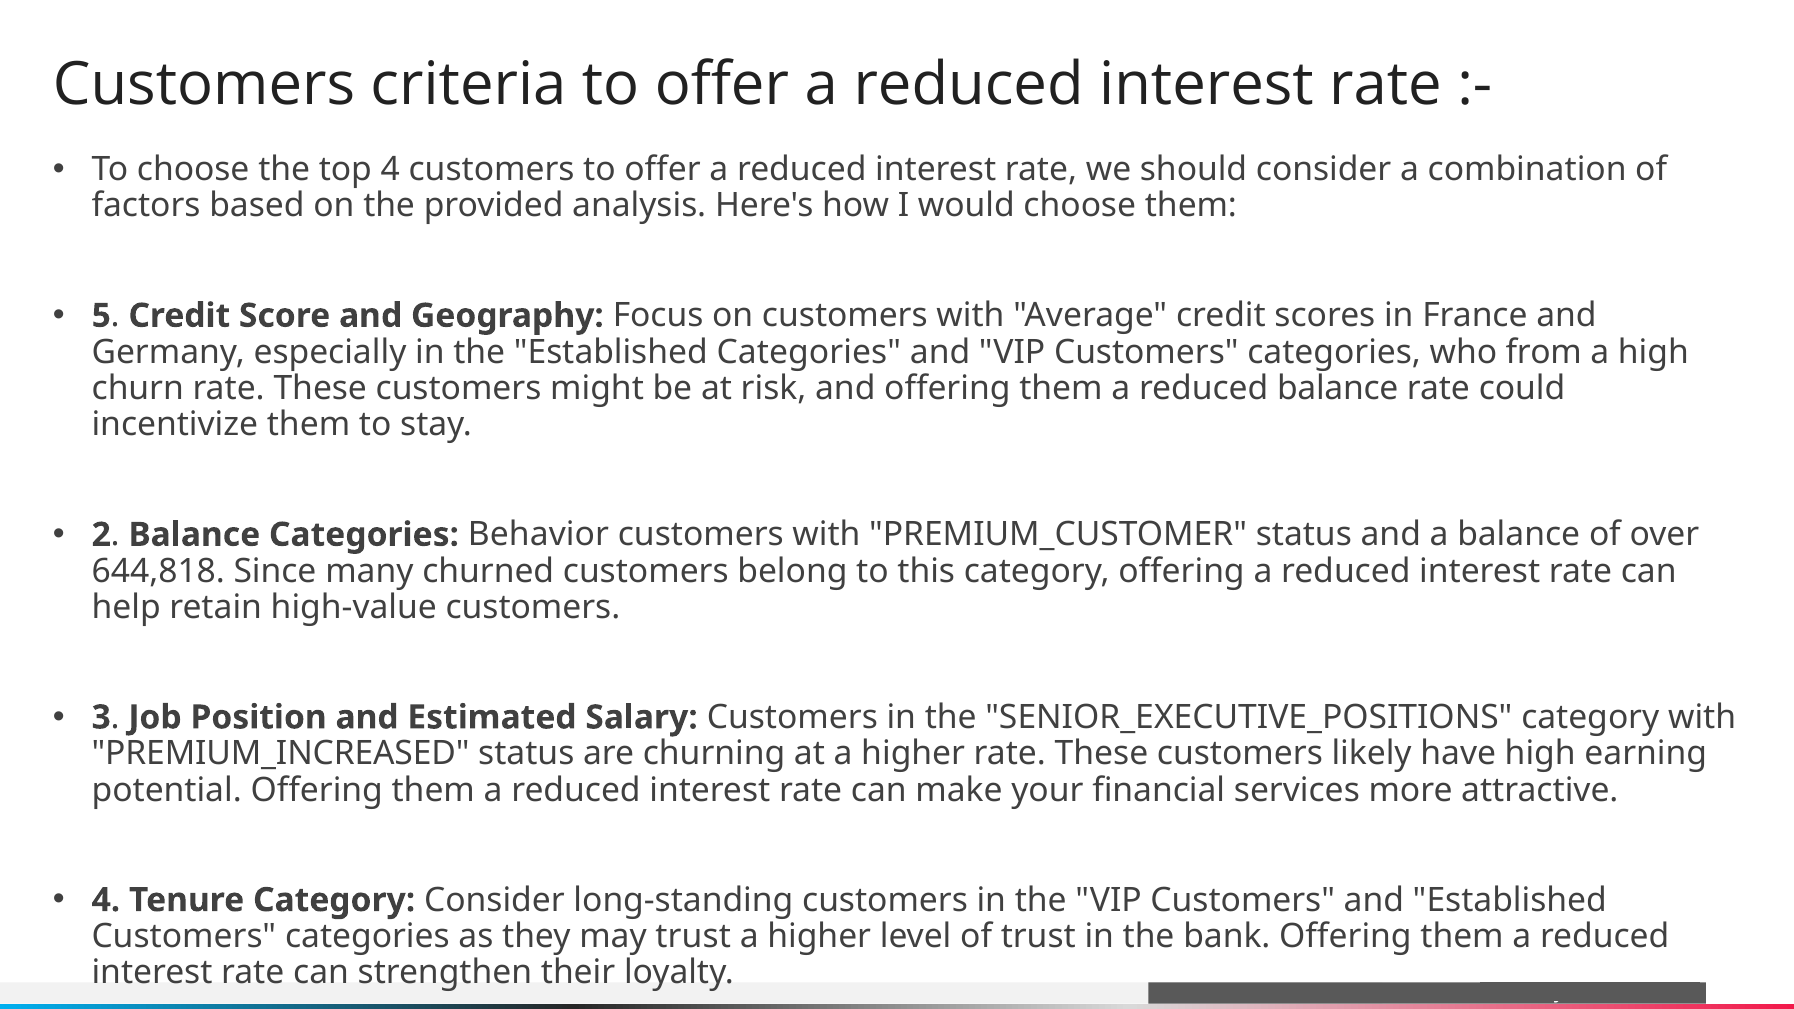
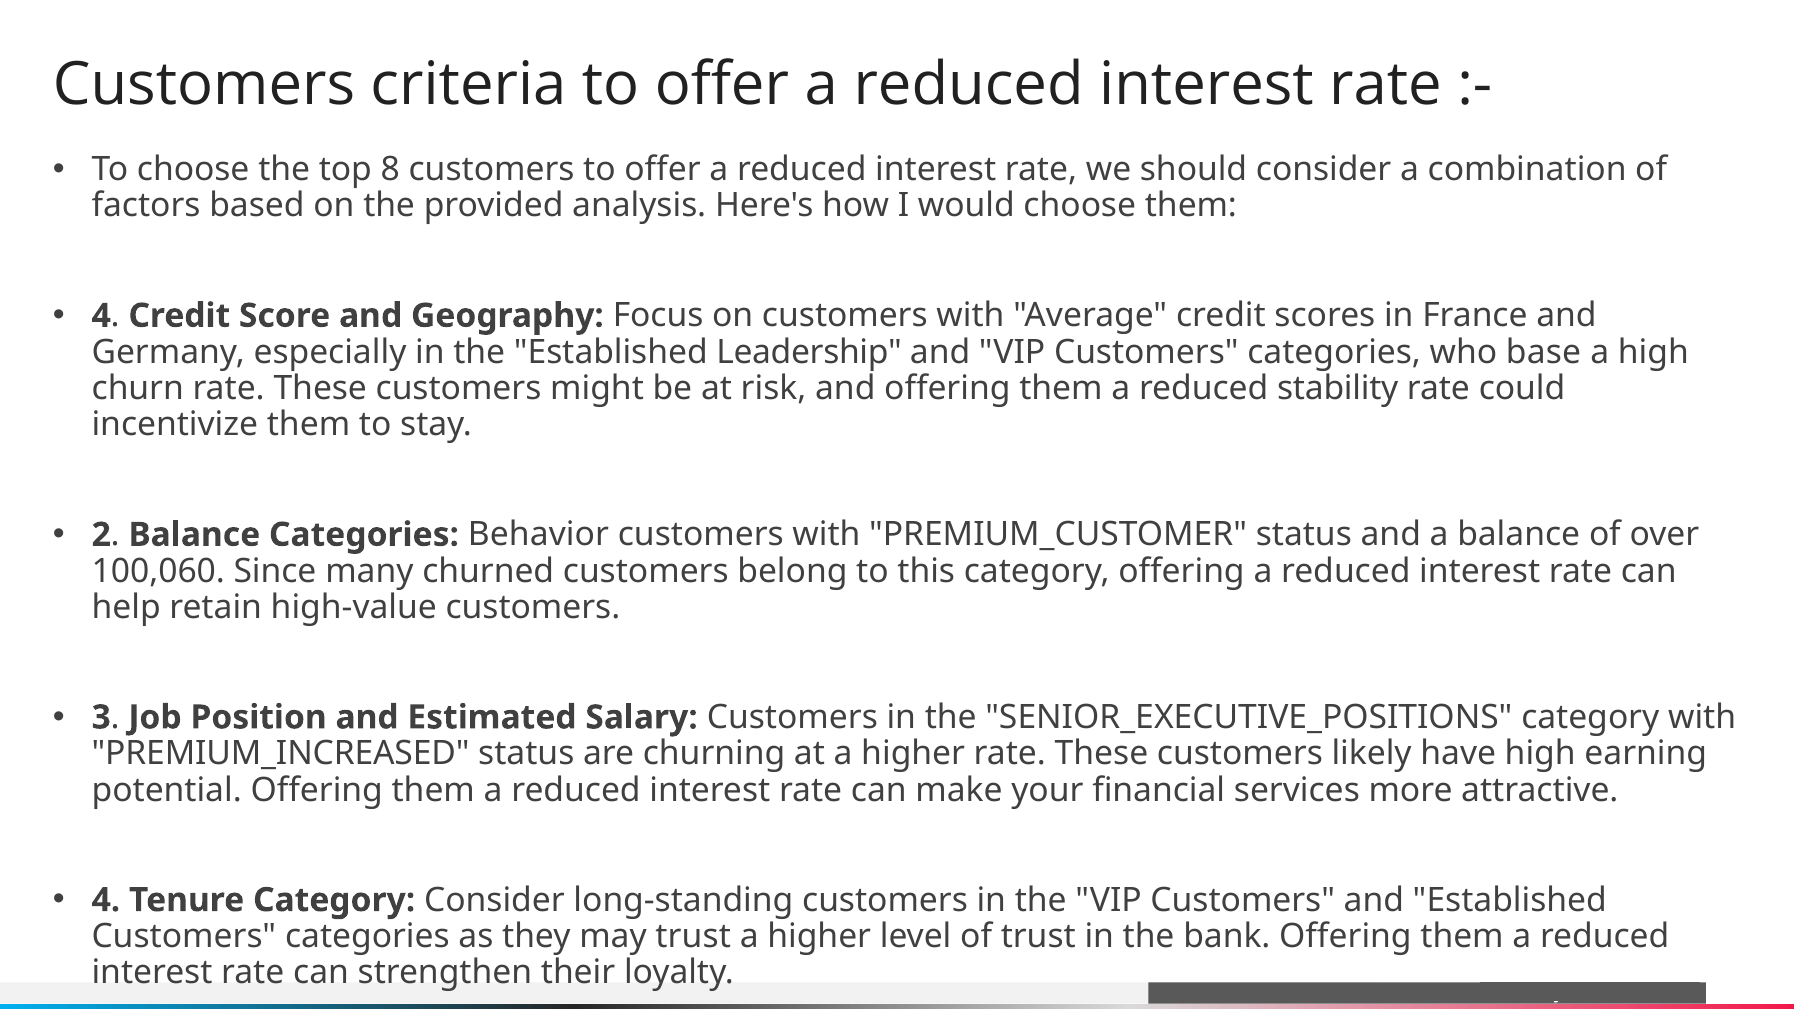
top 4: 4 -> 8
5 at (101, 316): 5 -> 4
Established Categories: Categories -> Leadership
from: from -> base
reduced balance: balance -> stability
644,818: 644,818 -> 100,060
